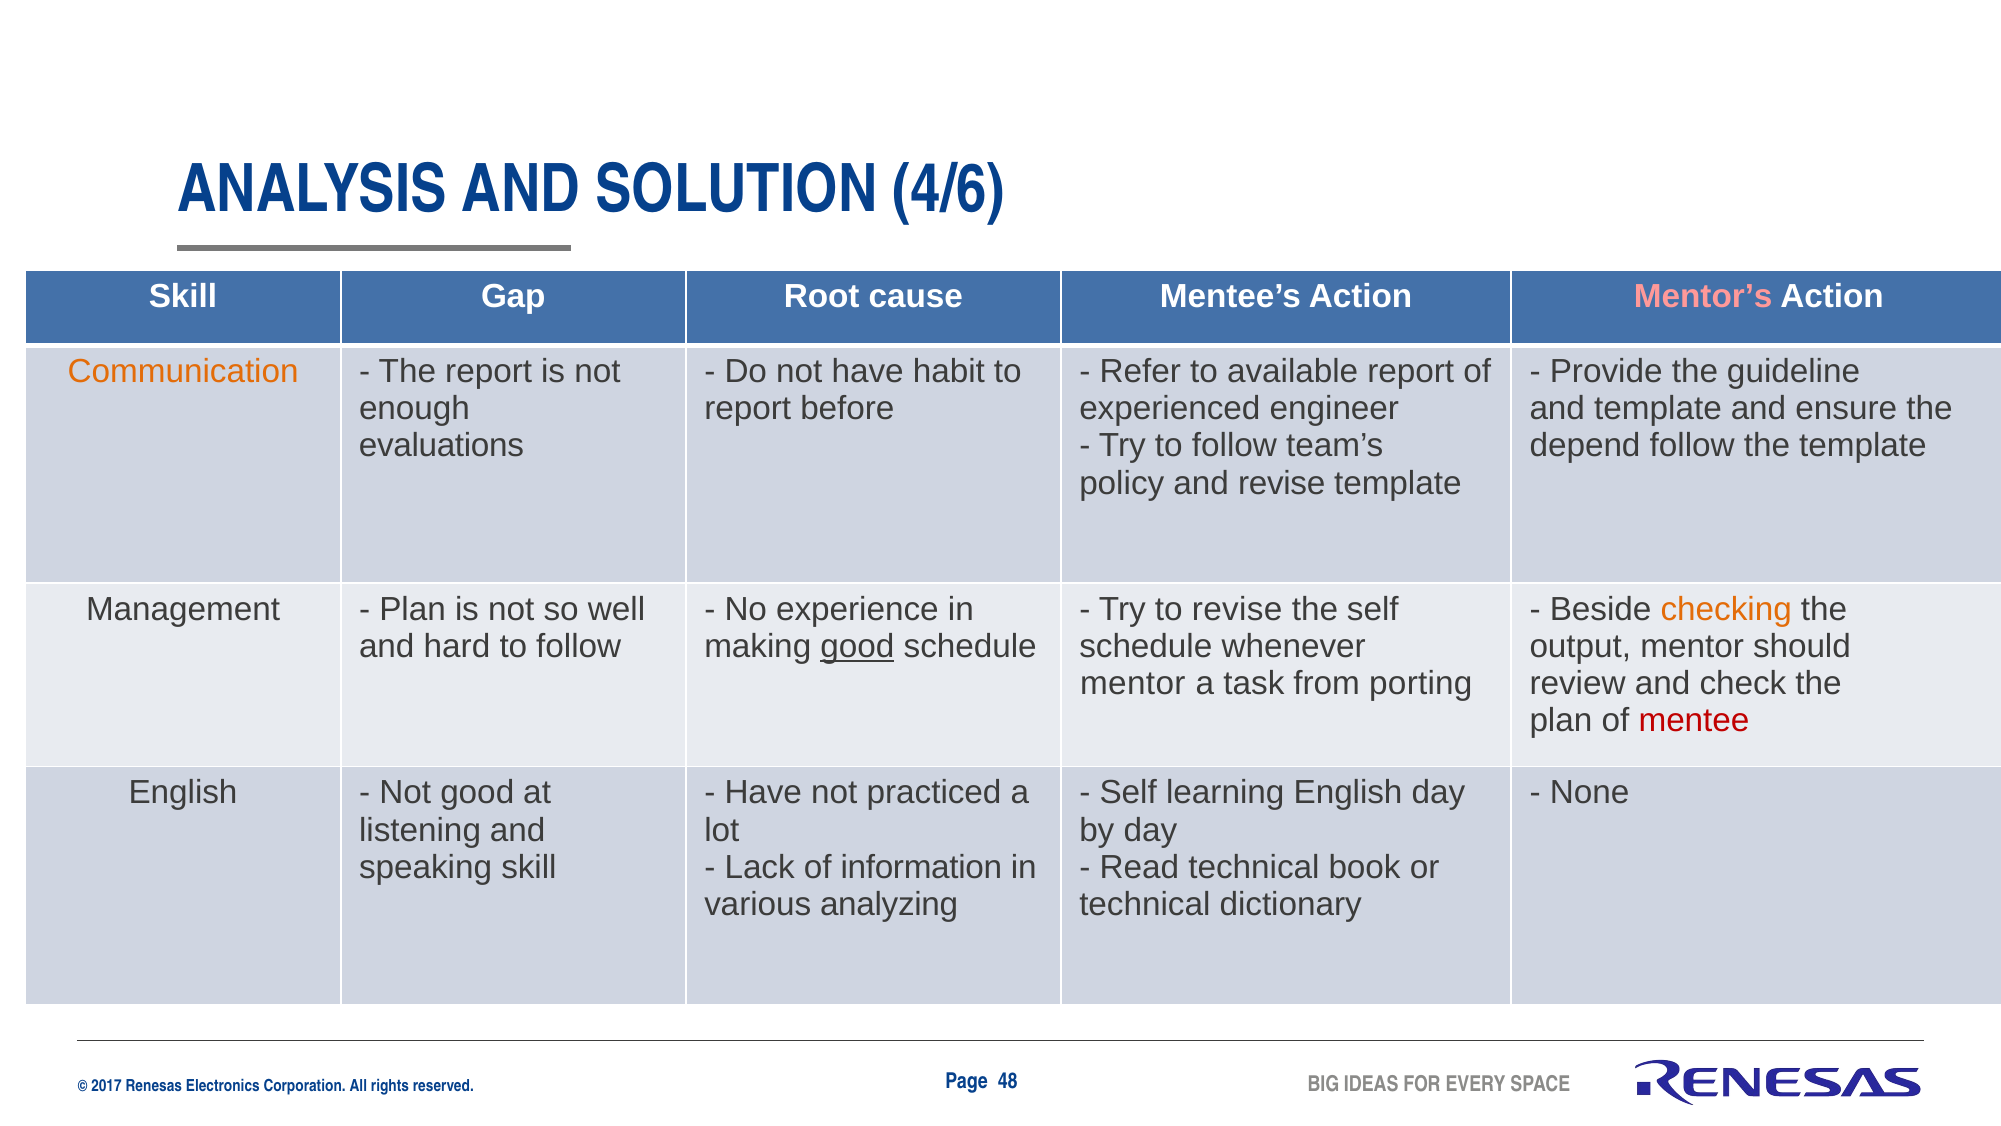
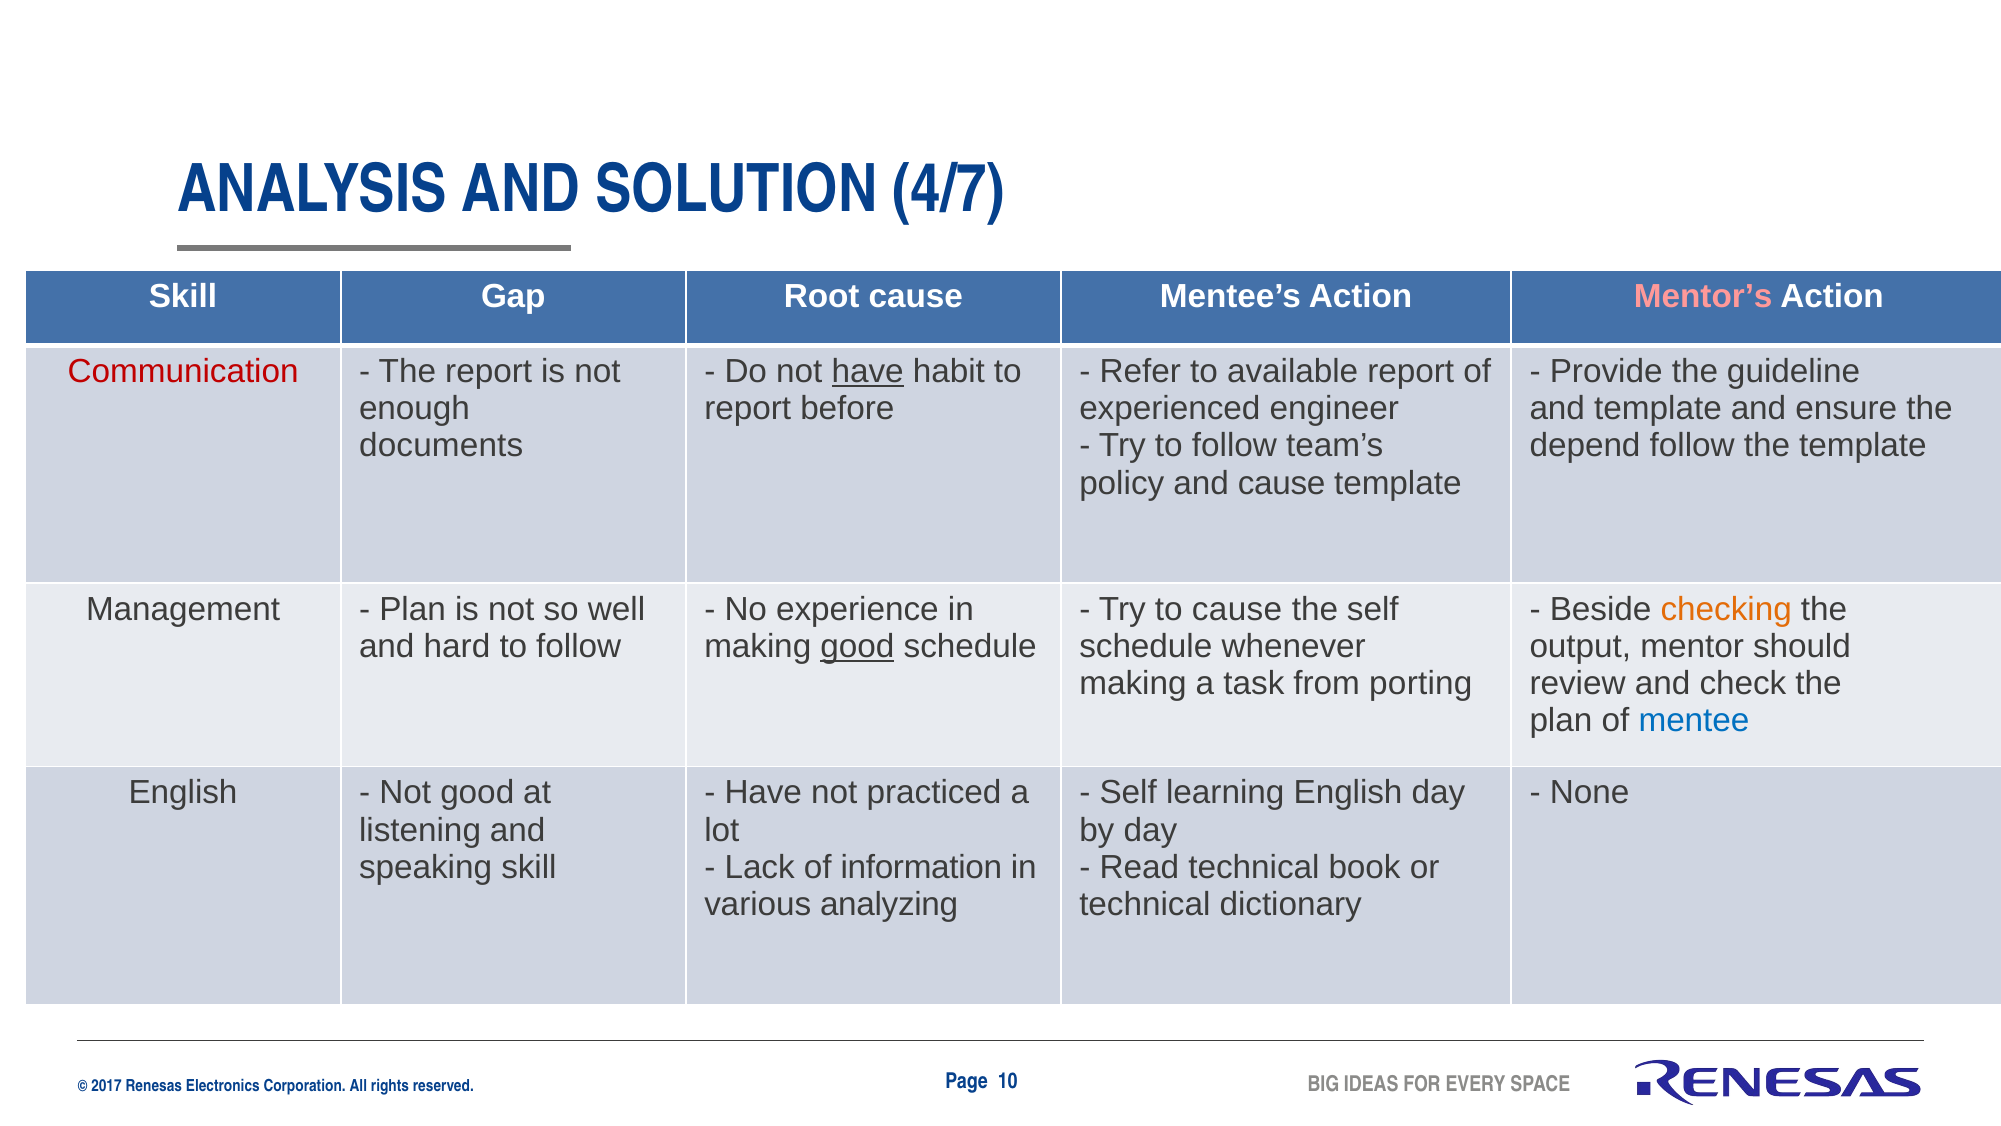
4/6: 4/6 -> 4/7
Communication colour: orange -> red
have at (868, 372) underline: none -> present
evaluations: evaluations -> documents
and revise: revise -> cause
to revise: revise -> cause
mentor at (1133, 684): mentor -> making
mentee colour: red -> blue
48: 48 -> 10
